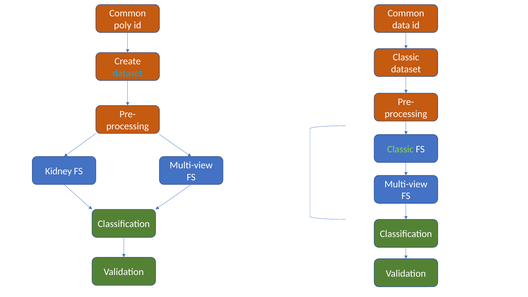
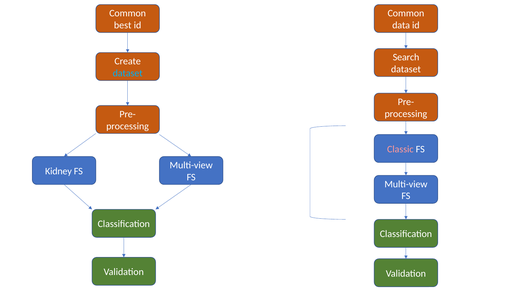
poly: poly -> best
Classic at (406, 57): Classic -> Search
Classic at (400, 149) colour: light green -> pink
